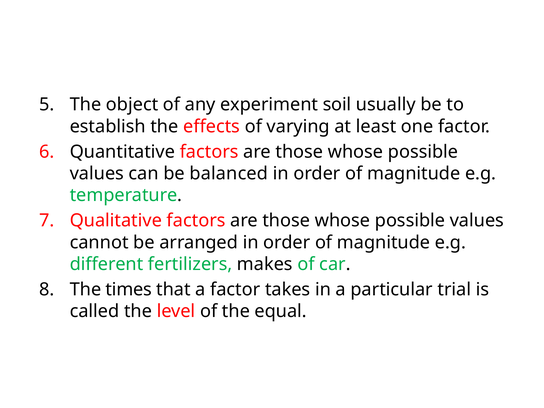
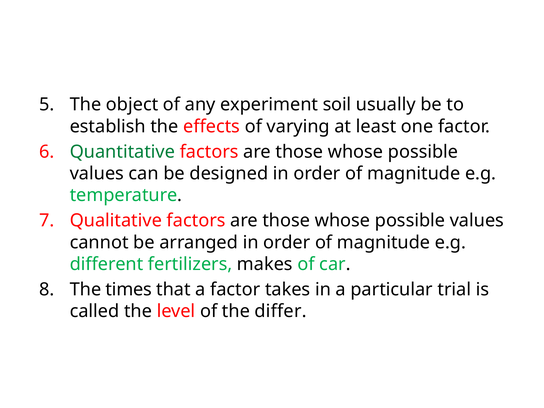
Quantitative colour: black -> green
balanced: balanced -> designed
equal: equal -> differ
